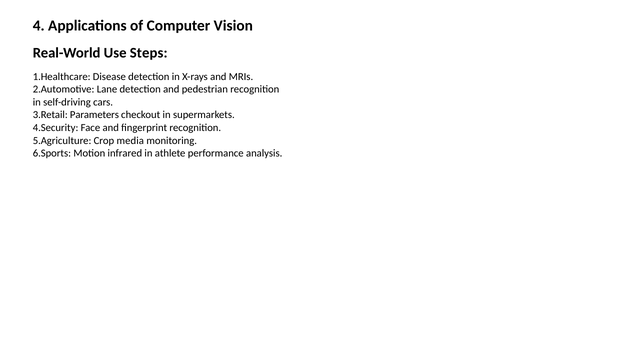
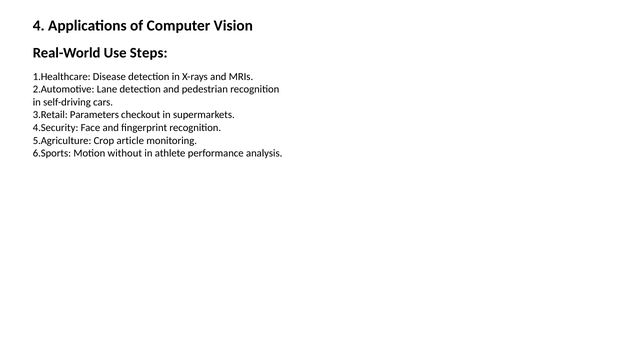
media: media -> article
infrared: infrared -> without
